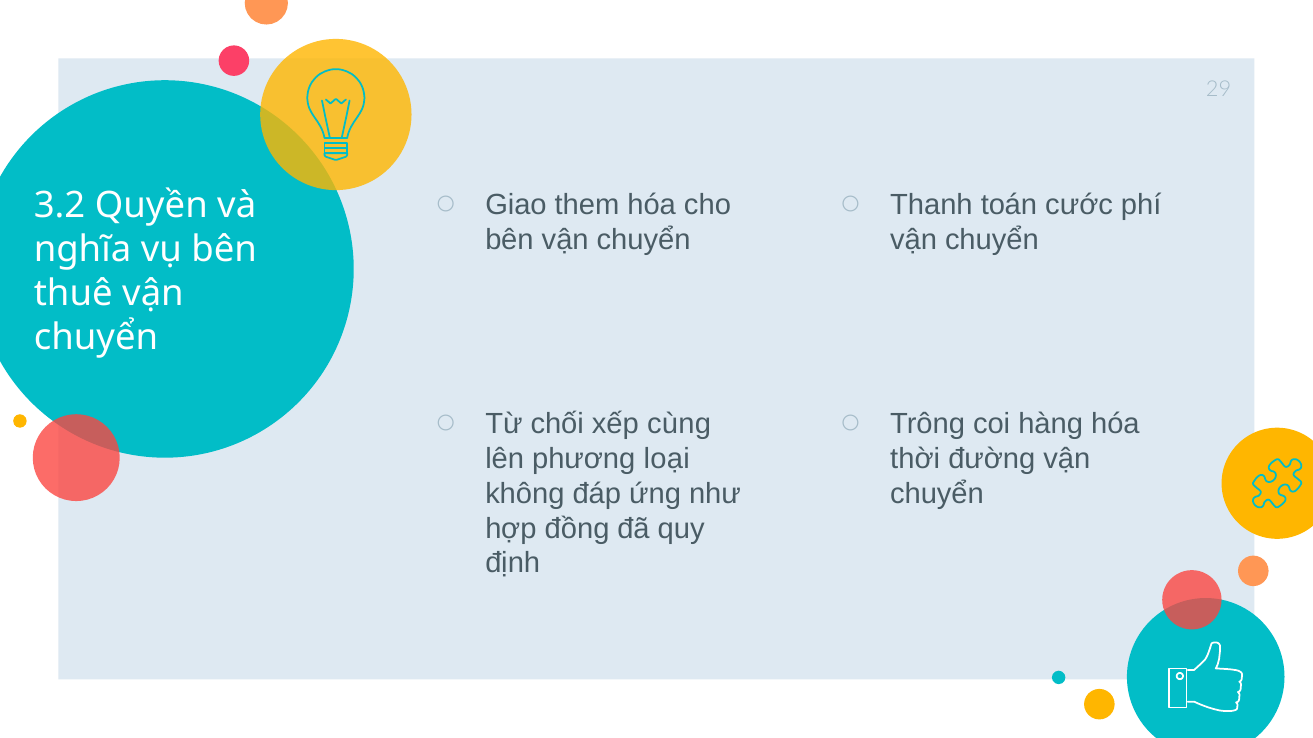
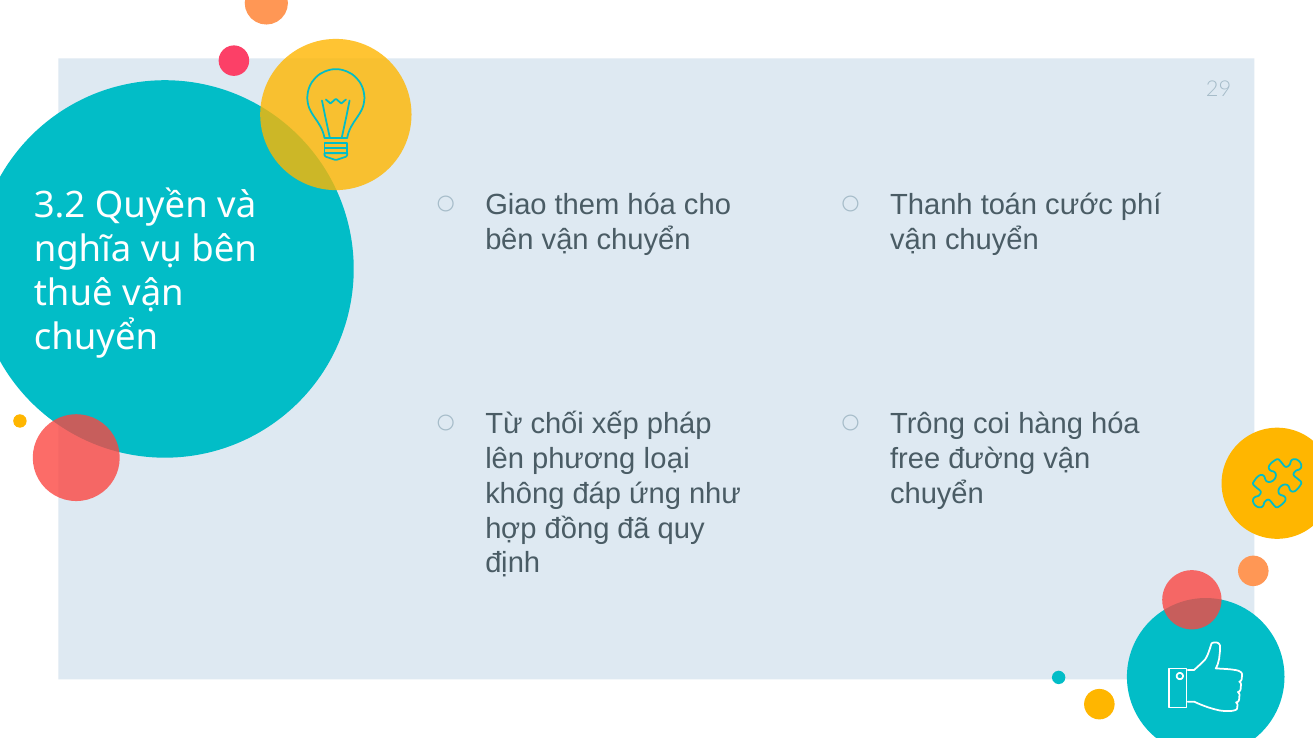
cùng: cùng -> pháp
thời: thời -> free
